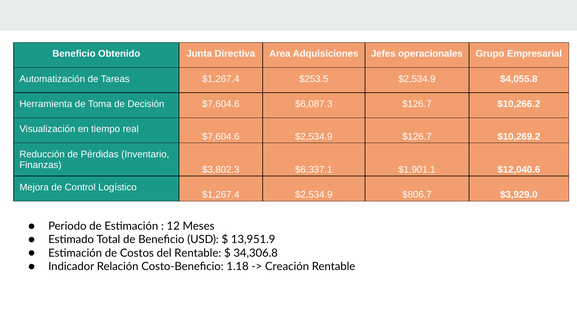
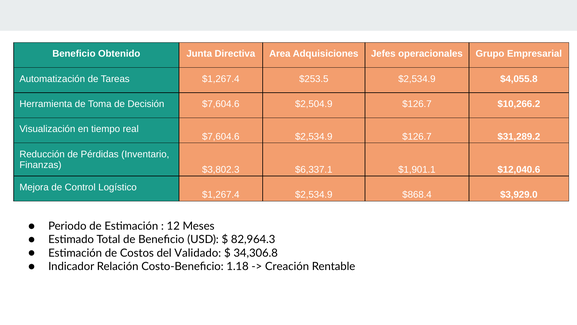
$6,087.3: $6,087.3 -> $2,504.9
$10,269.2: $10,269.2 -> $31,289.2
$806.7: $806.7 -> $868.4
13,951.9: 13,951.9 -> 82,964.3
del Rentable: Rentable -> Validado
